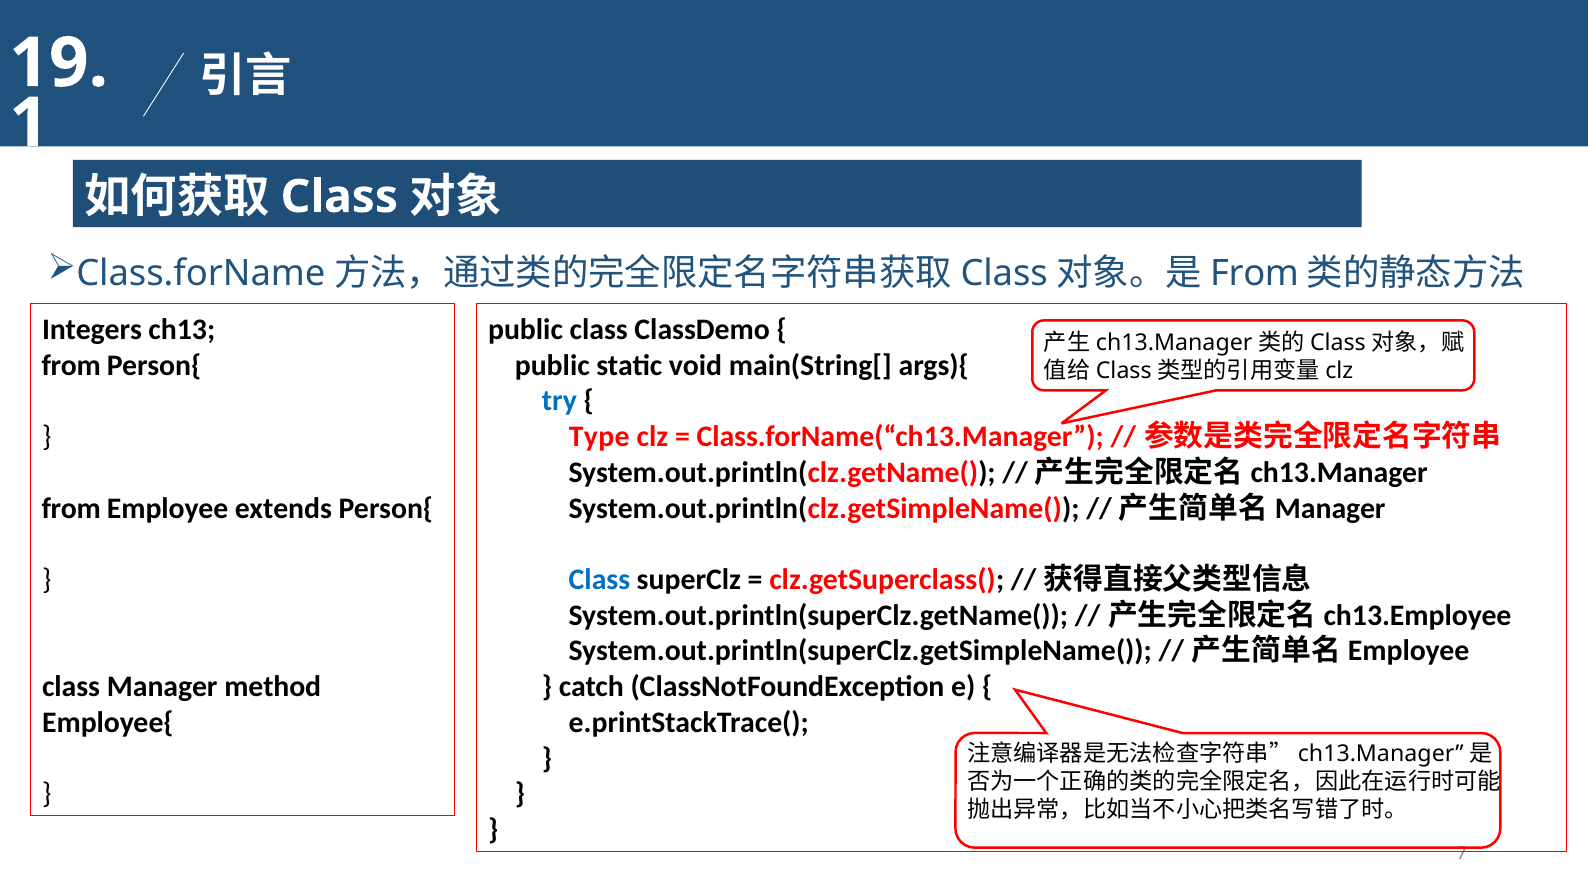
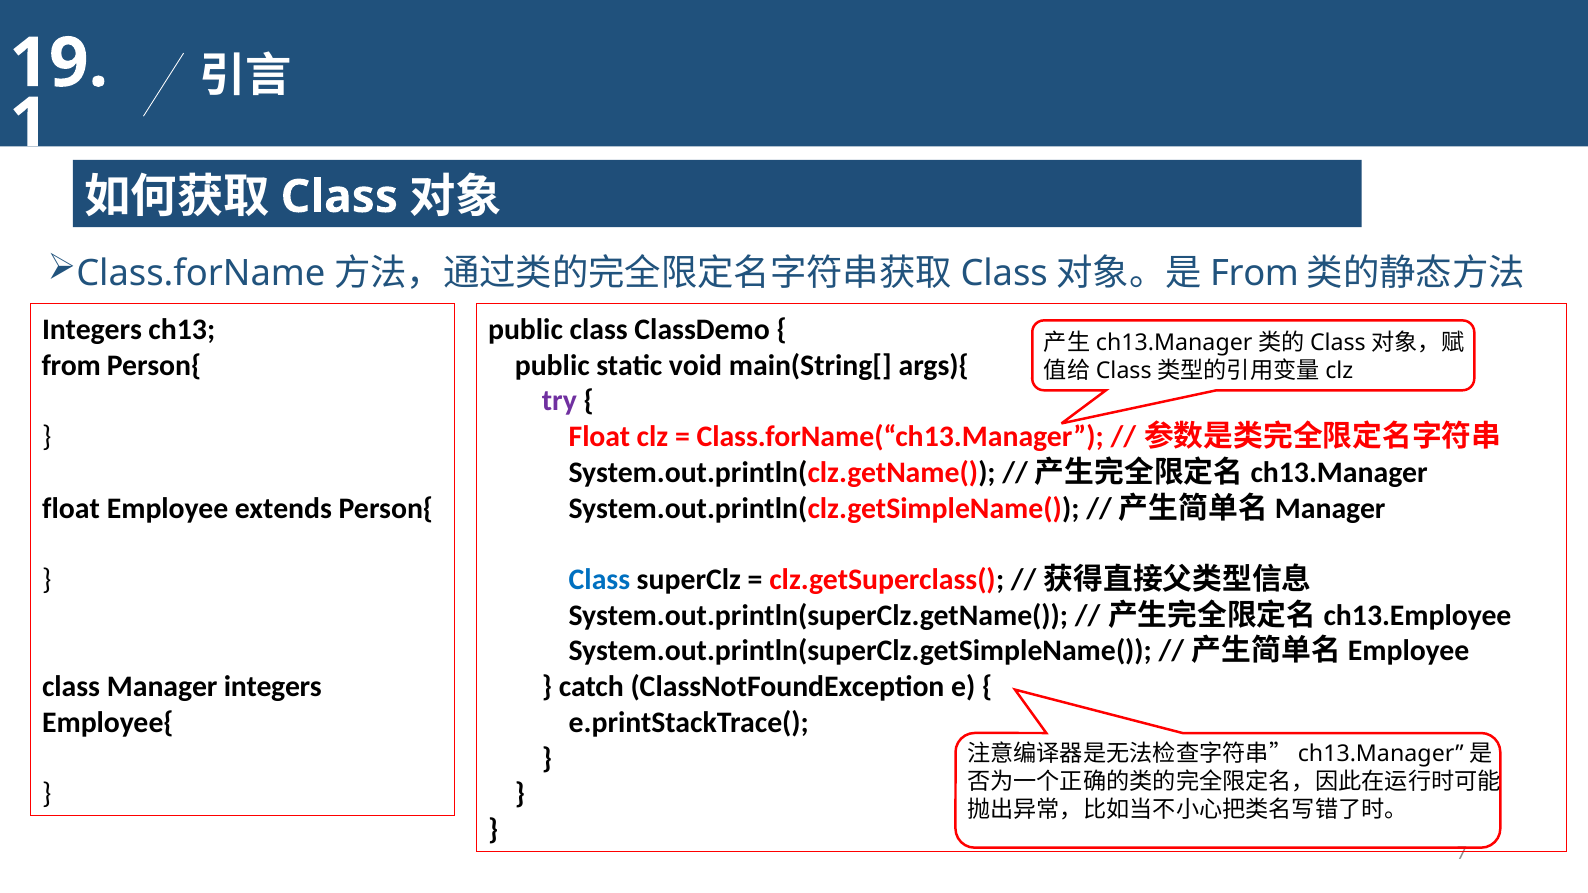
try colour: blue -> purple
Type at (599, 437): Type -> Float
from at (71, 508): from -> float
Manager method: method -> integers
